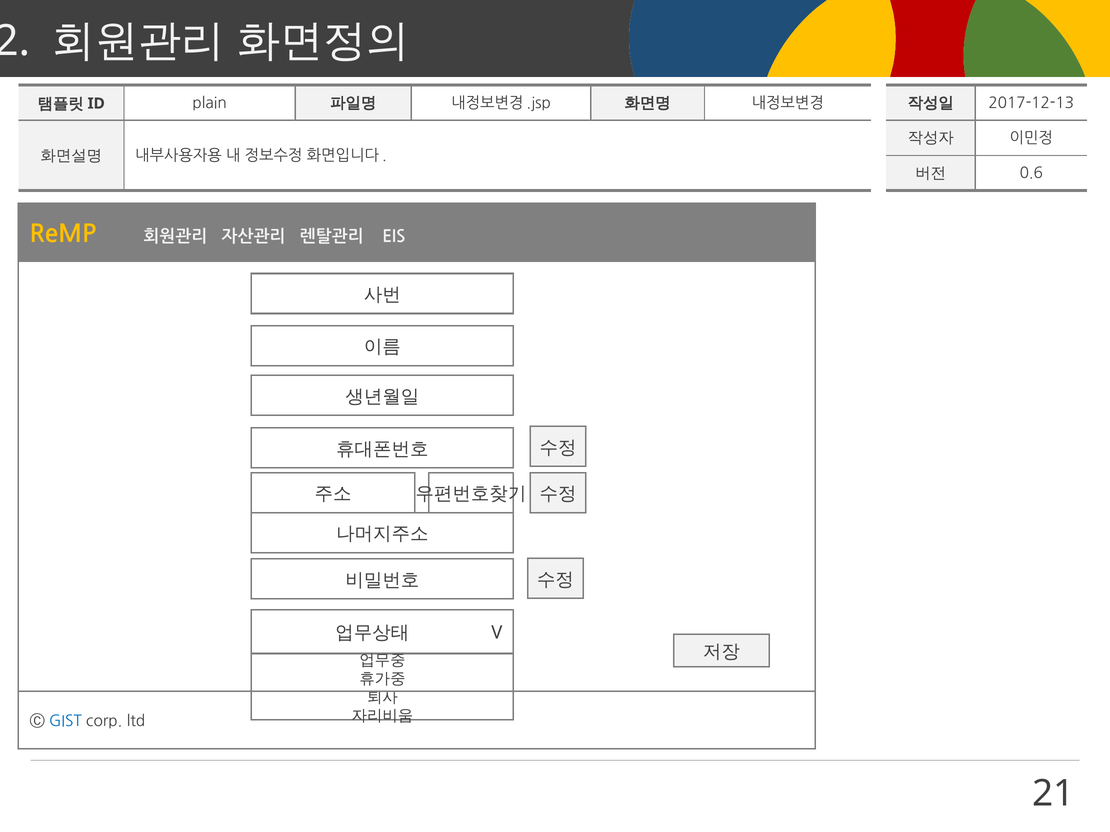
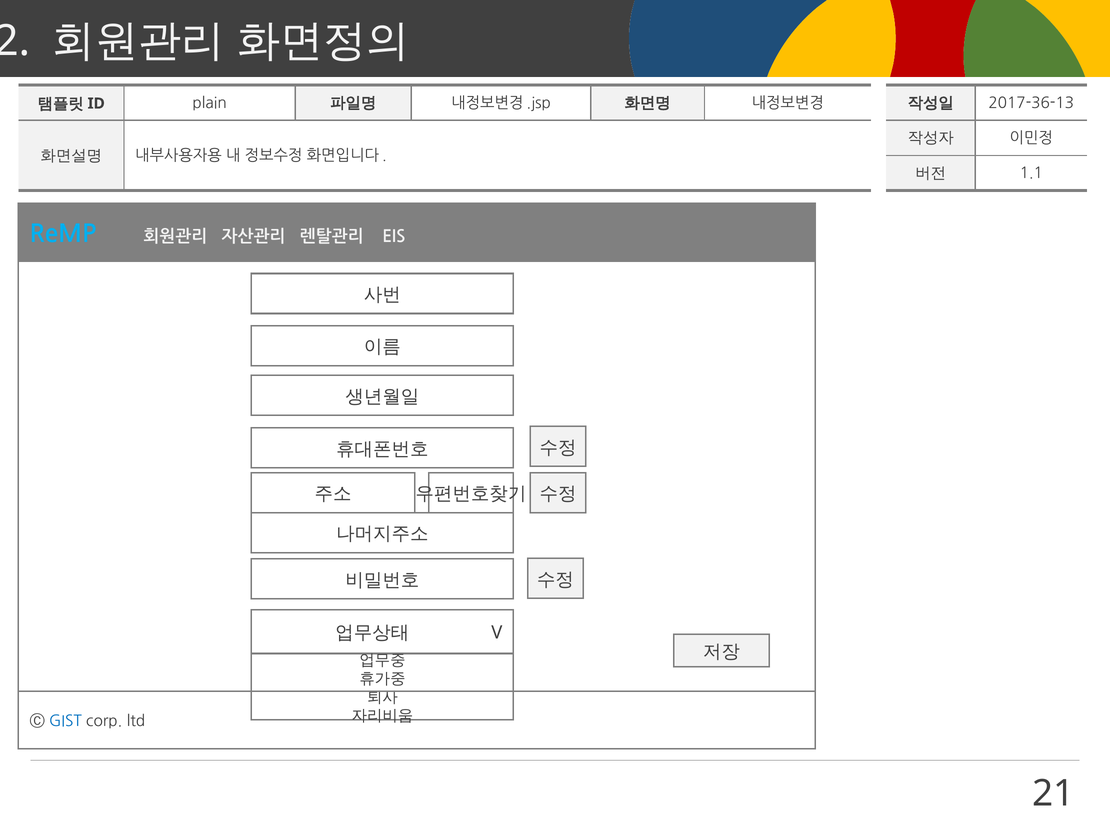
2017-12-13: 2017-12-13 -> 2017-36-13
0.6: 0.6 -> 1.1
ReMP colour: yellow -> light blue
